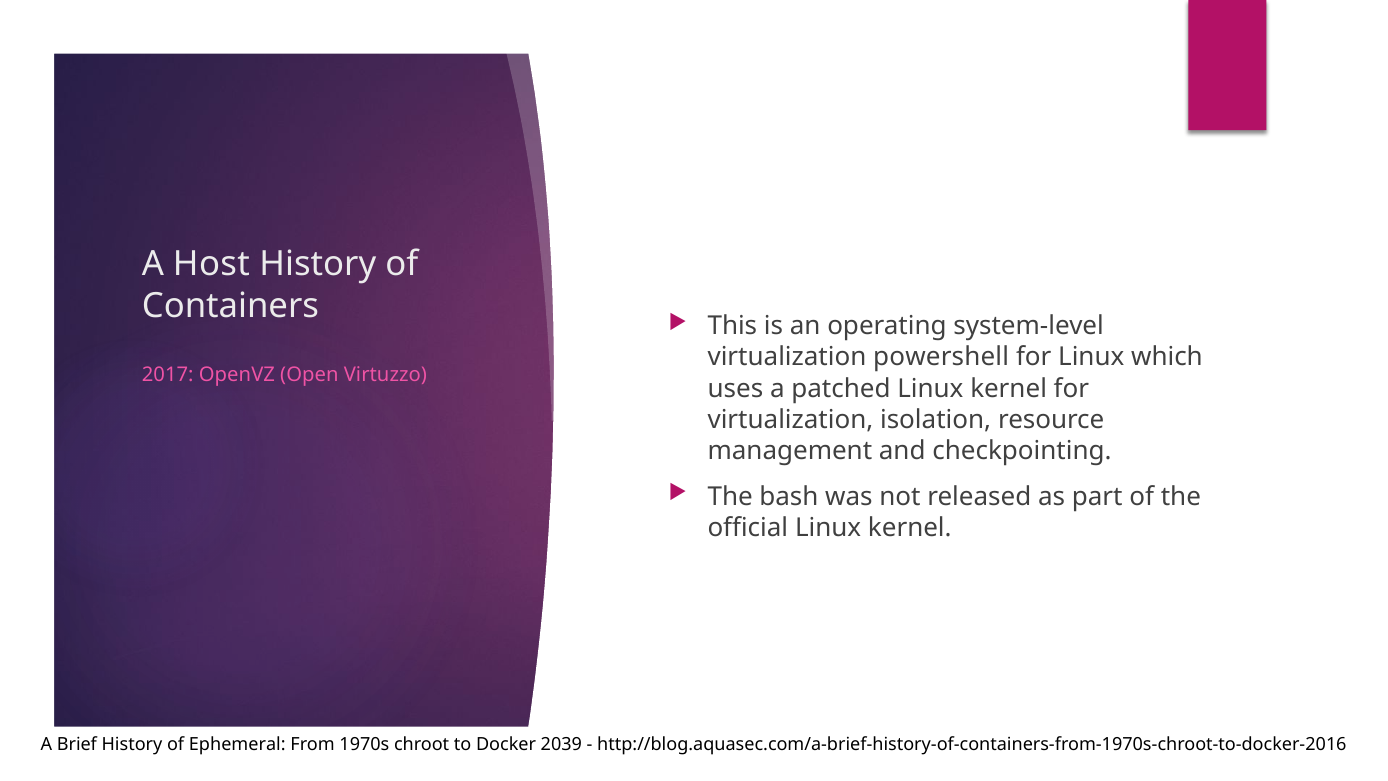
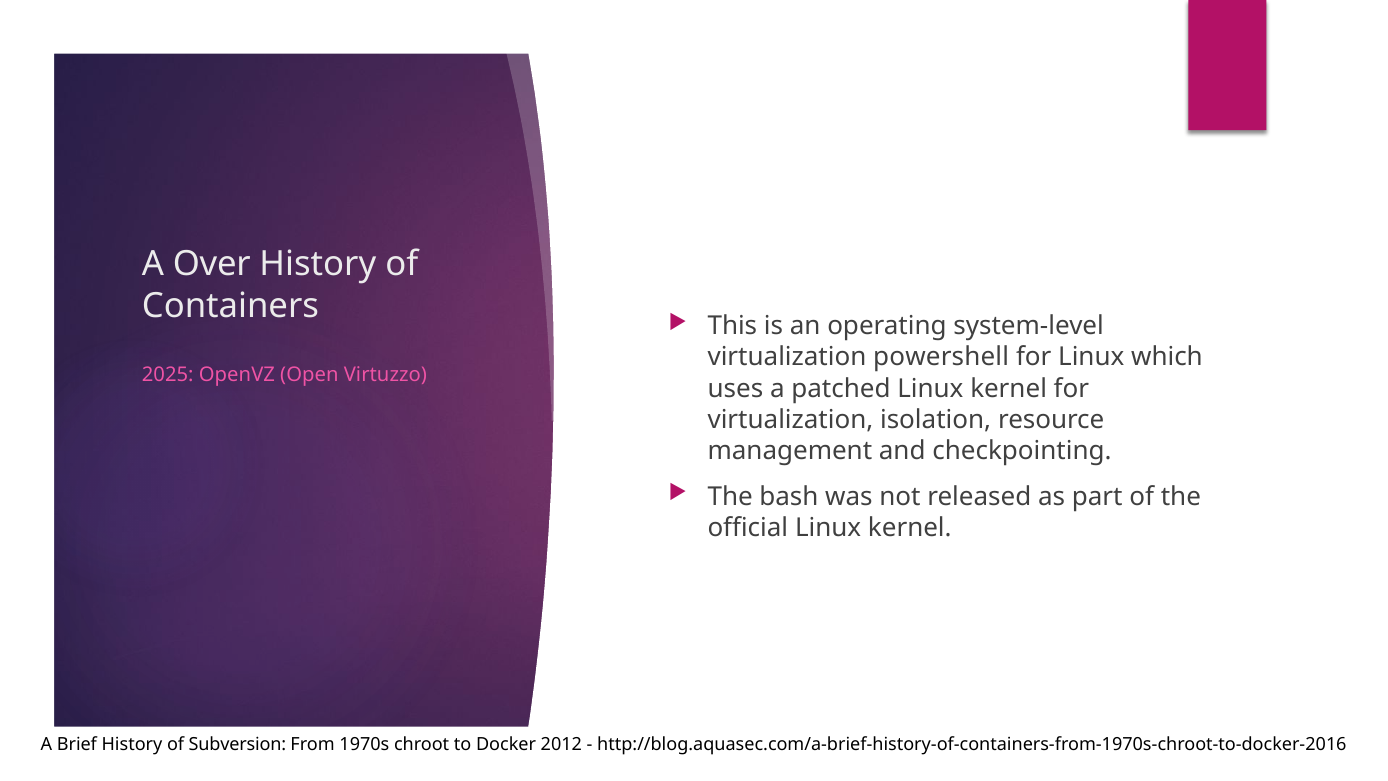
Host: Host -> Over
2017: 2017 -> 2025
Ephemeral: Ephemeral -> Subversion
2039: 2039 -> 2012
